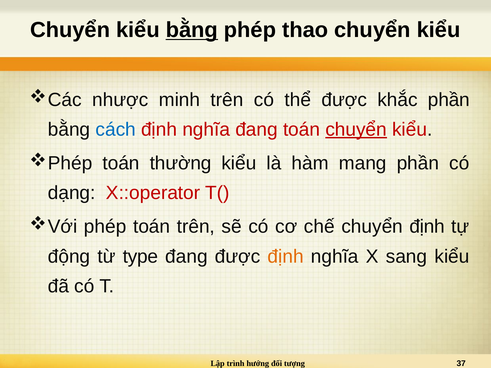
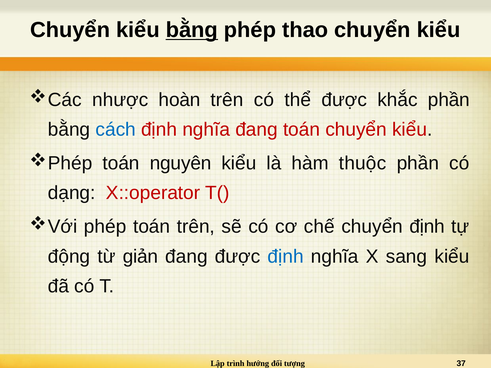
minh: minh -> hoàn
chuyển at (356, 130) underline: present -> none
thường: thường -> nguyên
mang: mang -> thuộc
type: type -> giản
định at (286, 257) colour: orange -> blue
